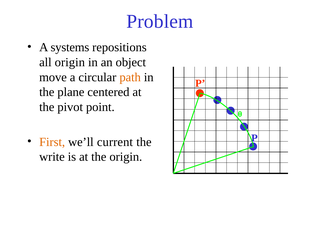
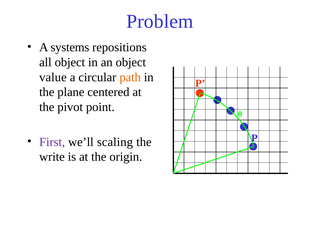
all origin: origin -> object
move: move -> value
First colour: orange -> purple
current: current -> scaling
